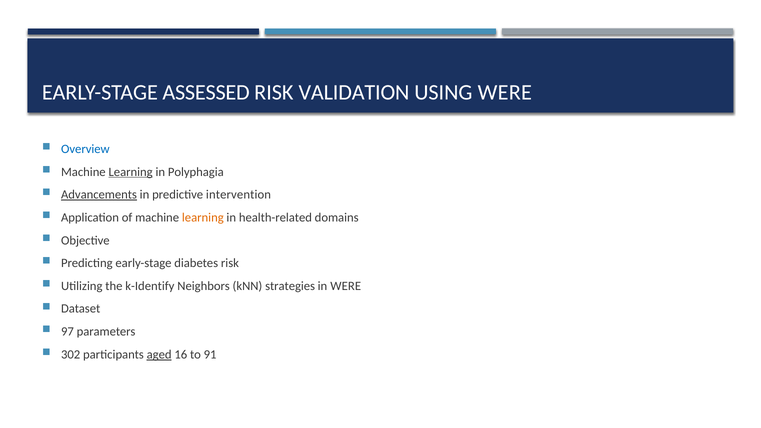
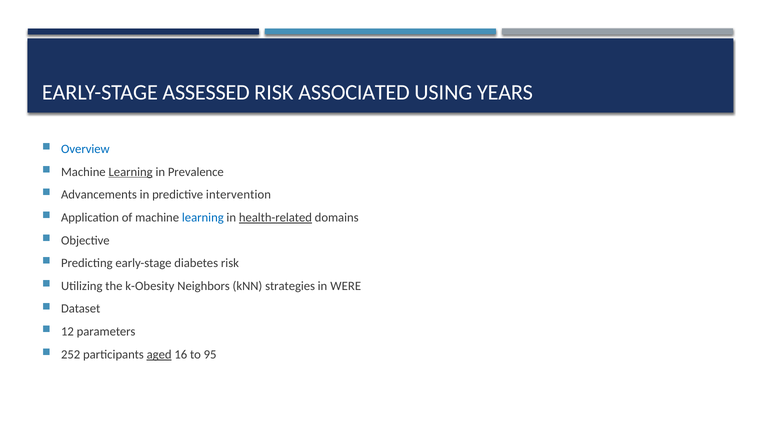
VALIDATION: VALIDATION -> ASSOCIATED
USING WERE: WERE -> YEARS
Polyphagia: Polyphagia -> Prevalence
Advancements underline: present -> none
learning at (203, 218) colour: orange -> blue
health-related underline: none -> present
k-Identify: k-Identify -> k-Obesity
97: 97 -> 12
302: 302 -> 252
91: 91 -> 95
